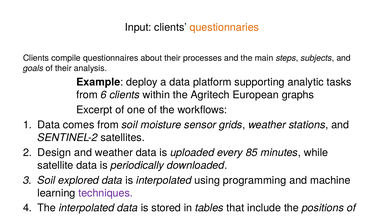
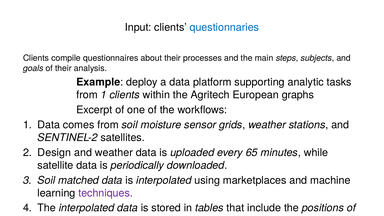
questionnaries colour: orange -> blue
from 6: 6 -> 1
85: 85 -> 65
explored: explored -> matched
programming: programming -> marketplaces
